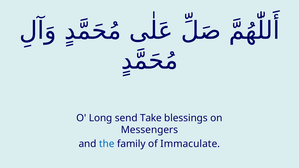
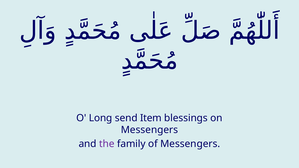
Take: Take -> Item
the colour: blue -> purple
of Immaculate: Immaculate -> Messengers
